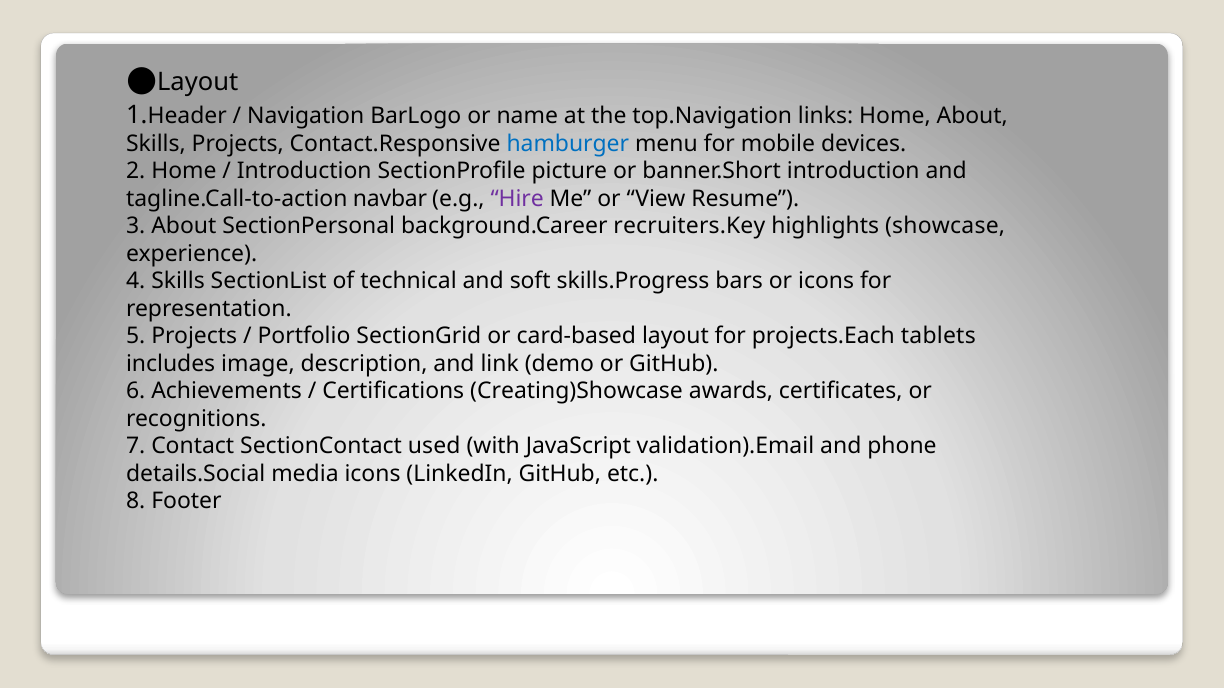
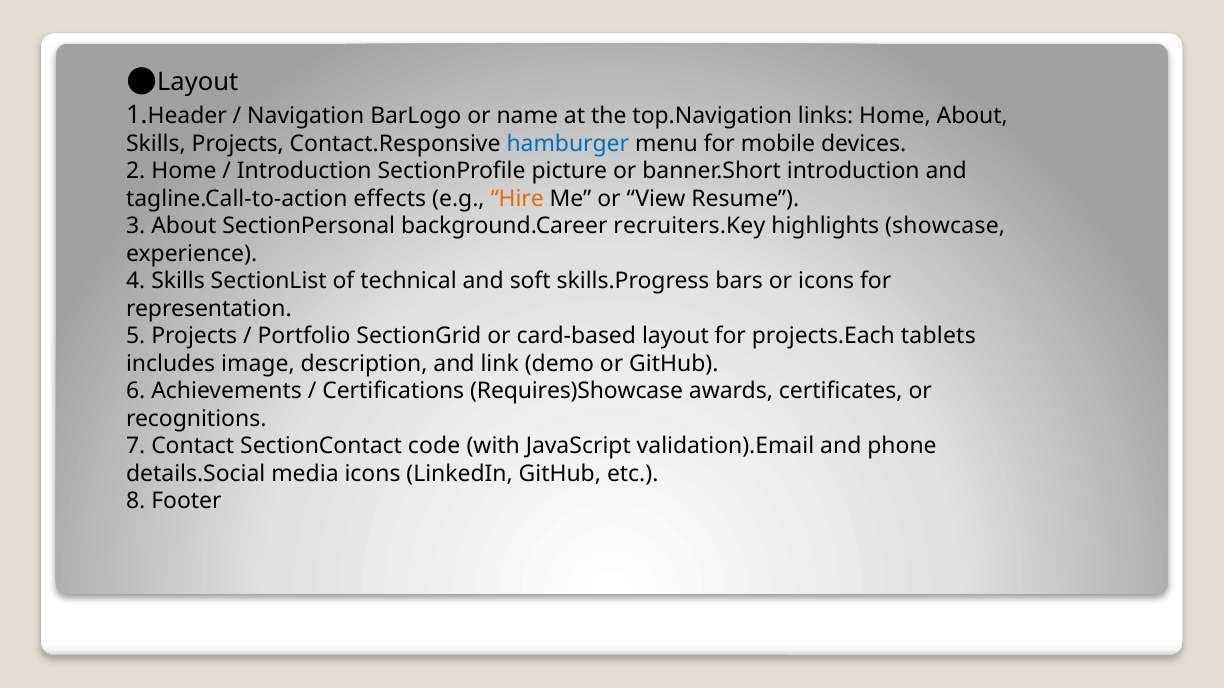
navbar: navbar -> effects
Hire colour: purple -> orange
Creating)Showcase: Creating)Showcase -> Requires)Showcase
used: used -> code
